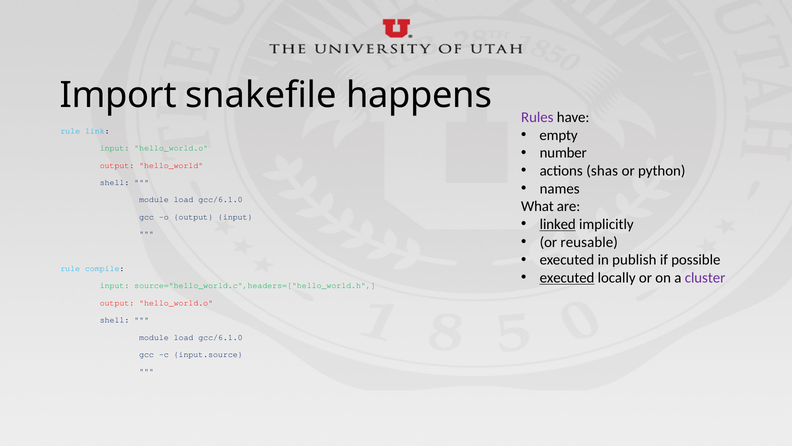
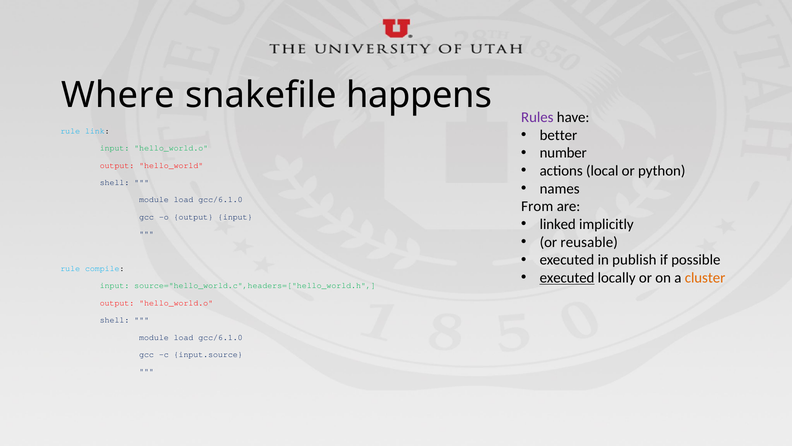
Import: Import -> Where
empty: empty -> better
shas: shas -> local
What: What -> From
linked underline: present -> none
cluster colour: purple -> orange
